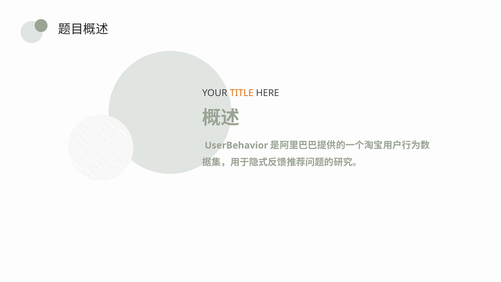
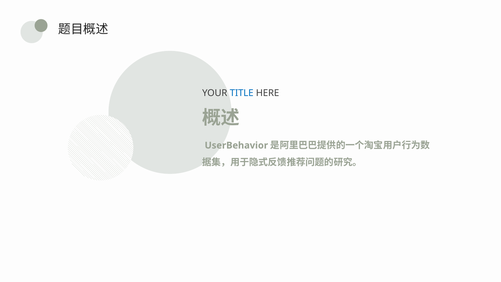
TITLE colour: orange -> blue
